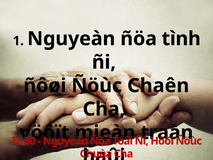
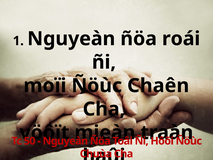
tình: tình -> roái
ñôøi: ñôøi -> moïi
